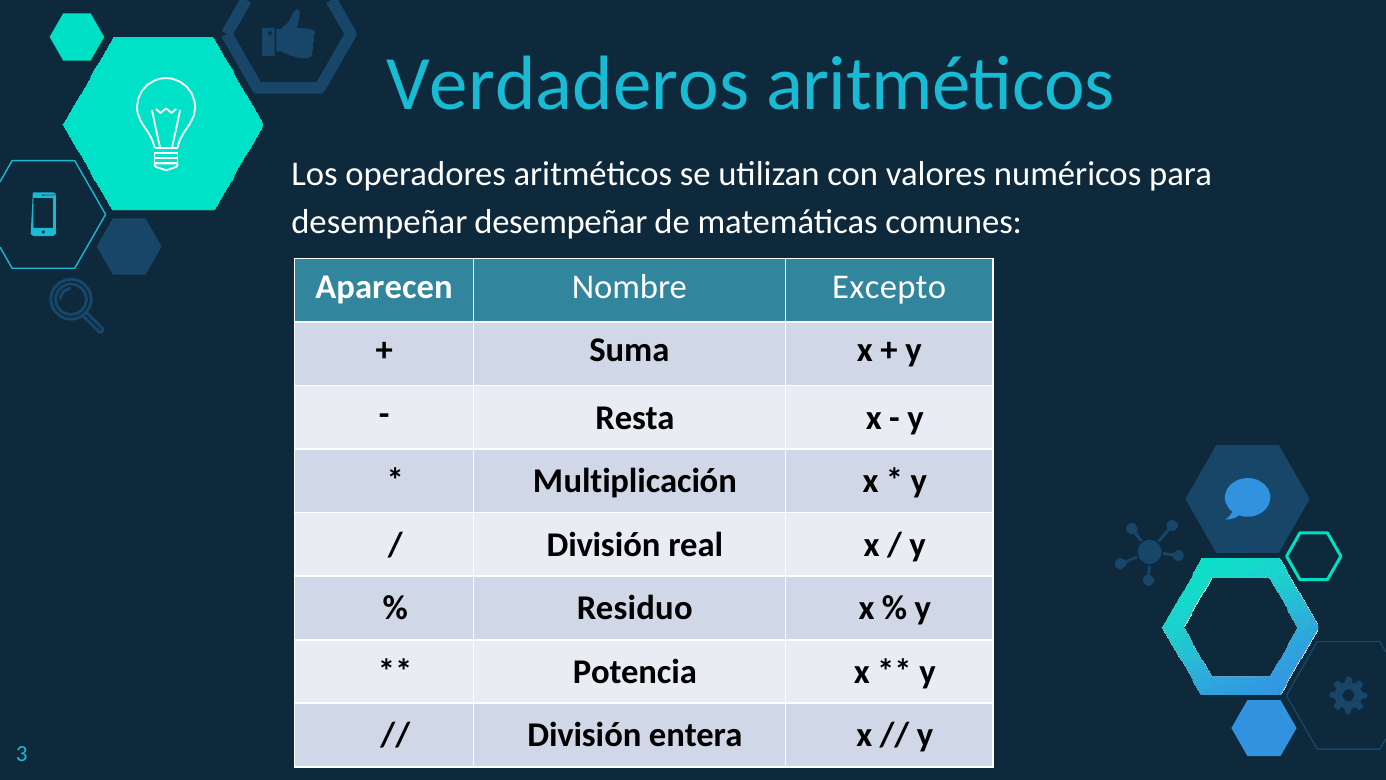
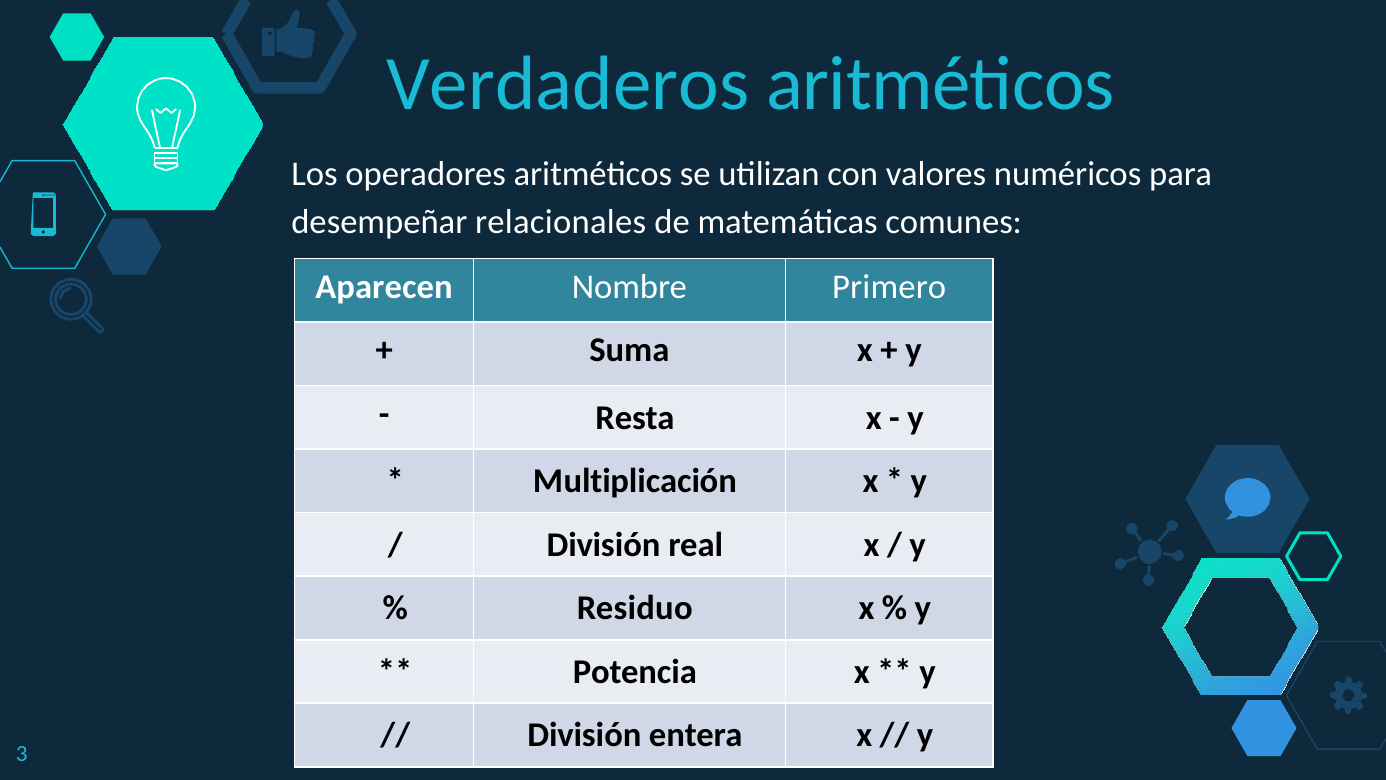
desempeñar desempeñar: desempeñar -> relacionales
Excepto: Excepto -> Primero
